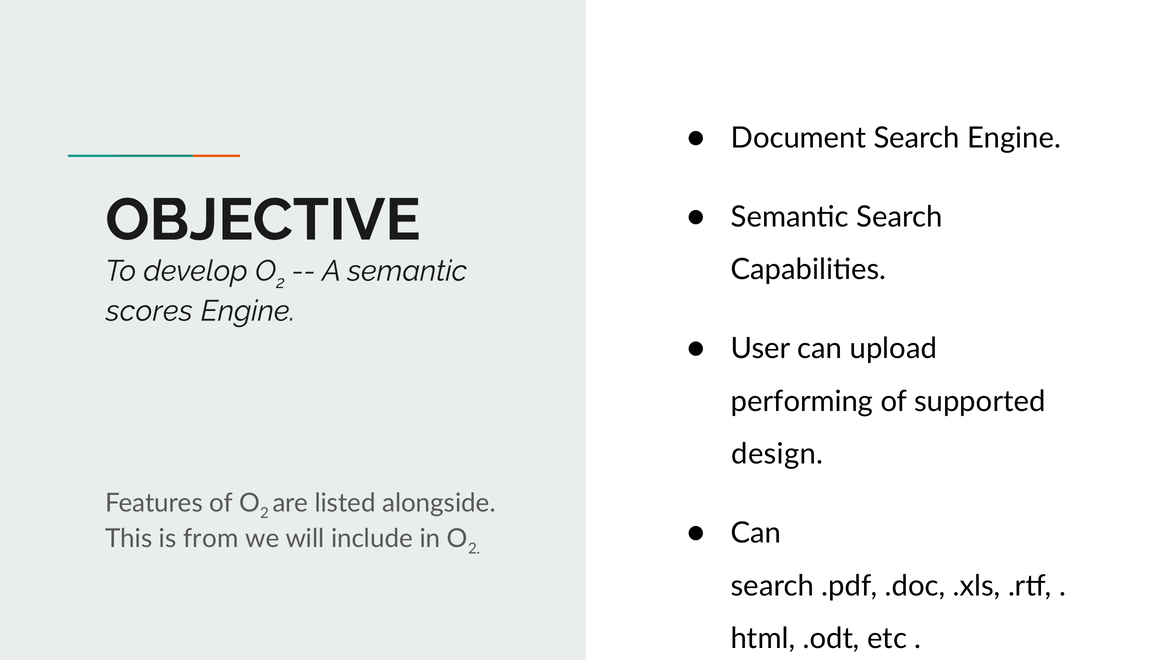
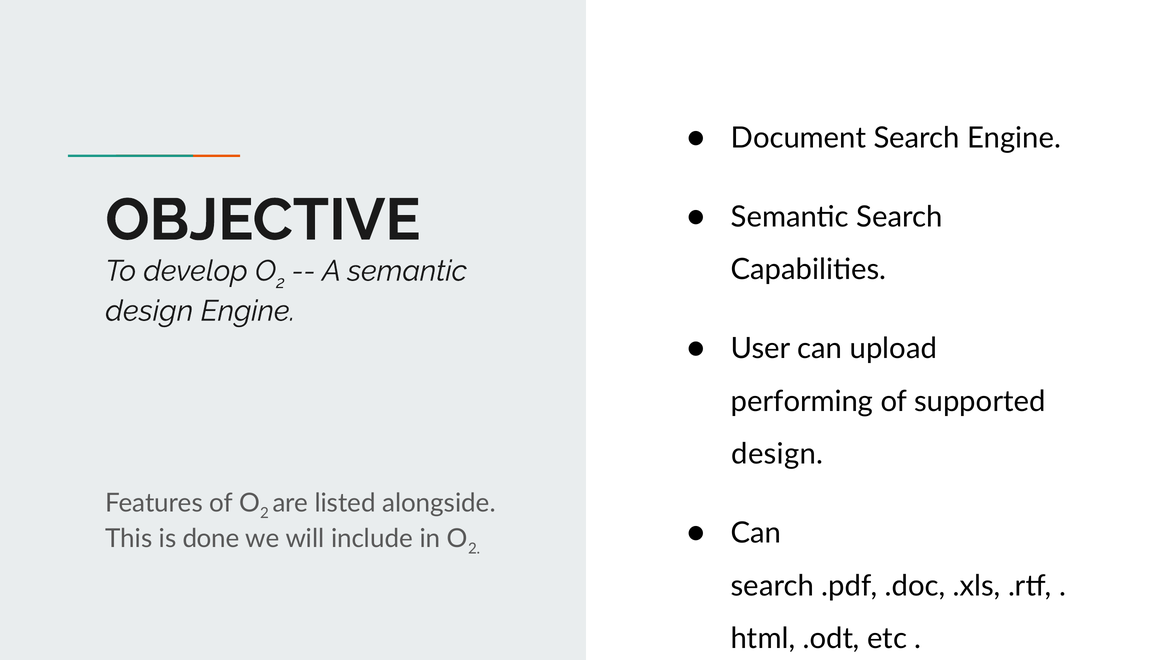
scores at (149, 311): scores -> design
from: from -> done
